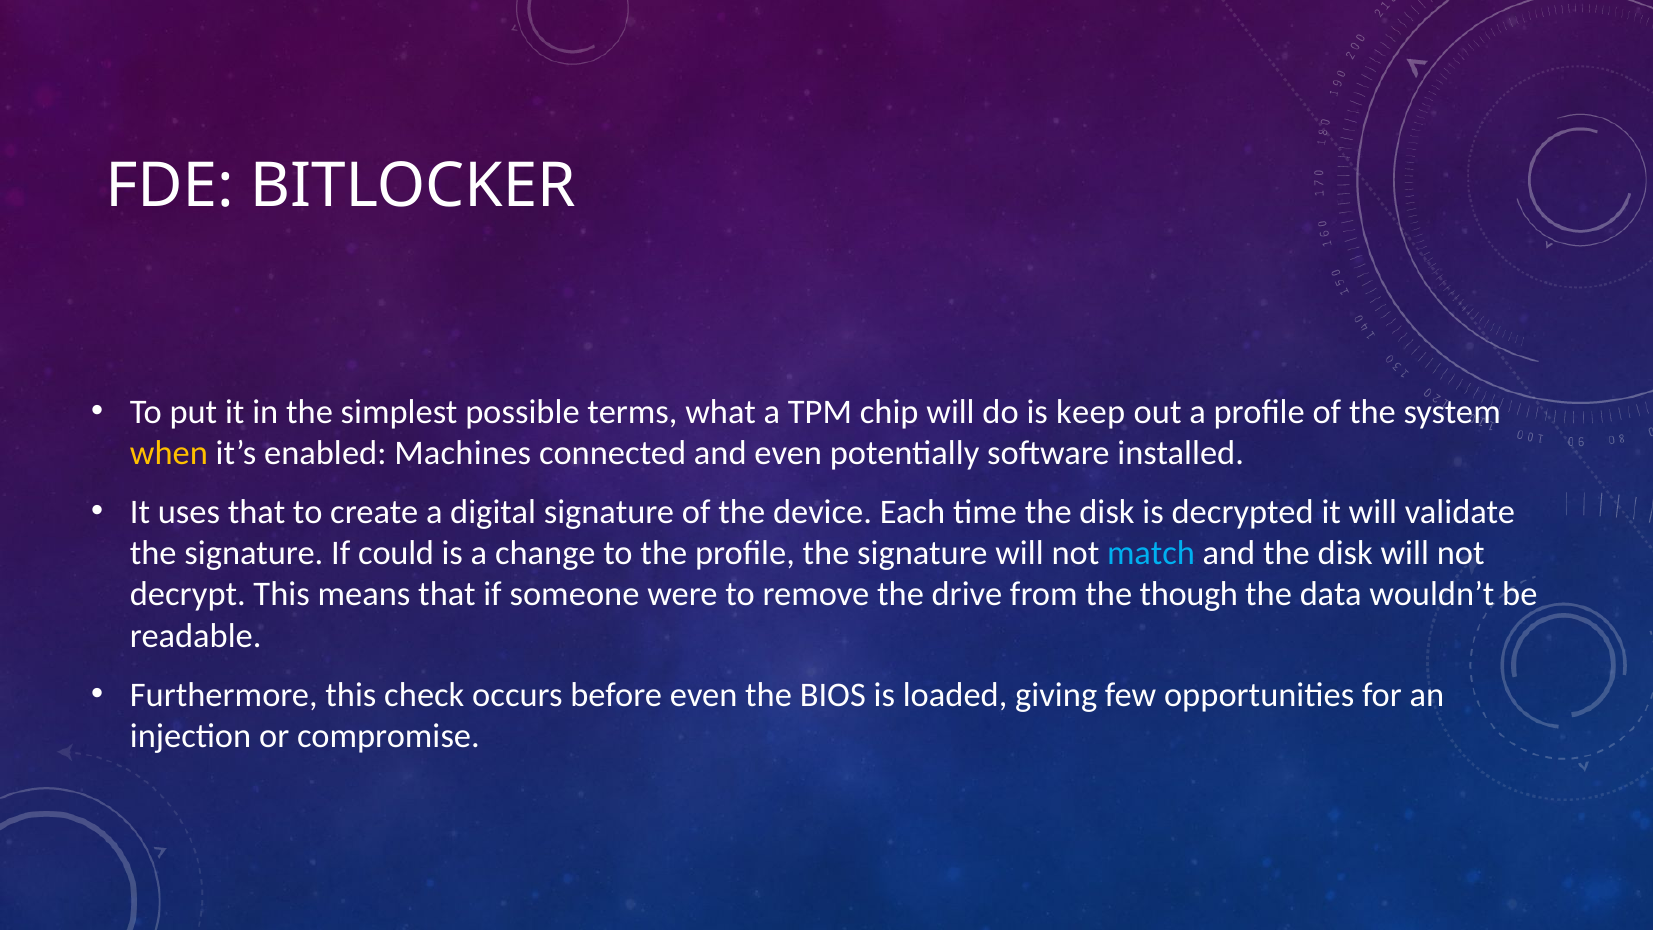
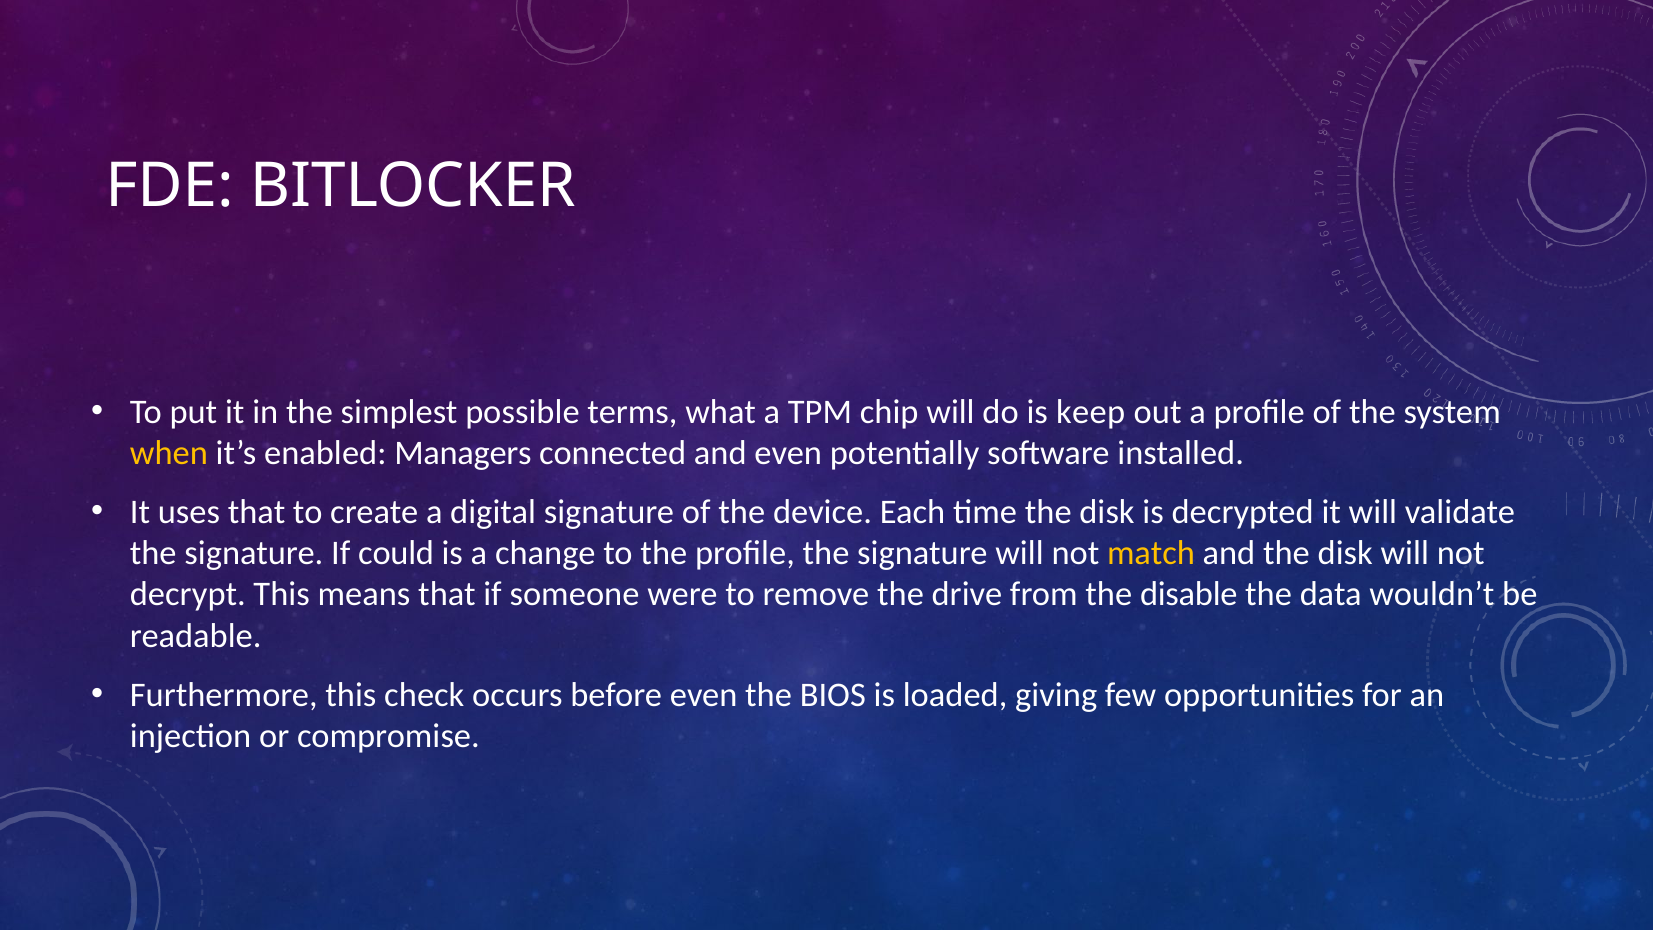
Machines: Machines -> Managers
match colour: light blue -> yellow
though: though -> disable
